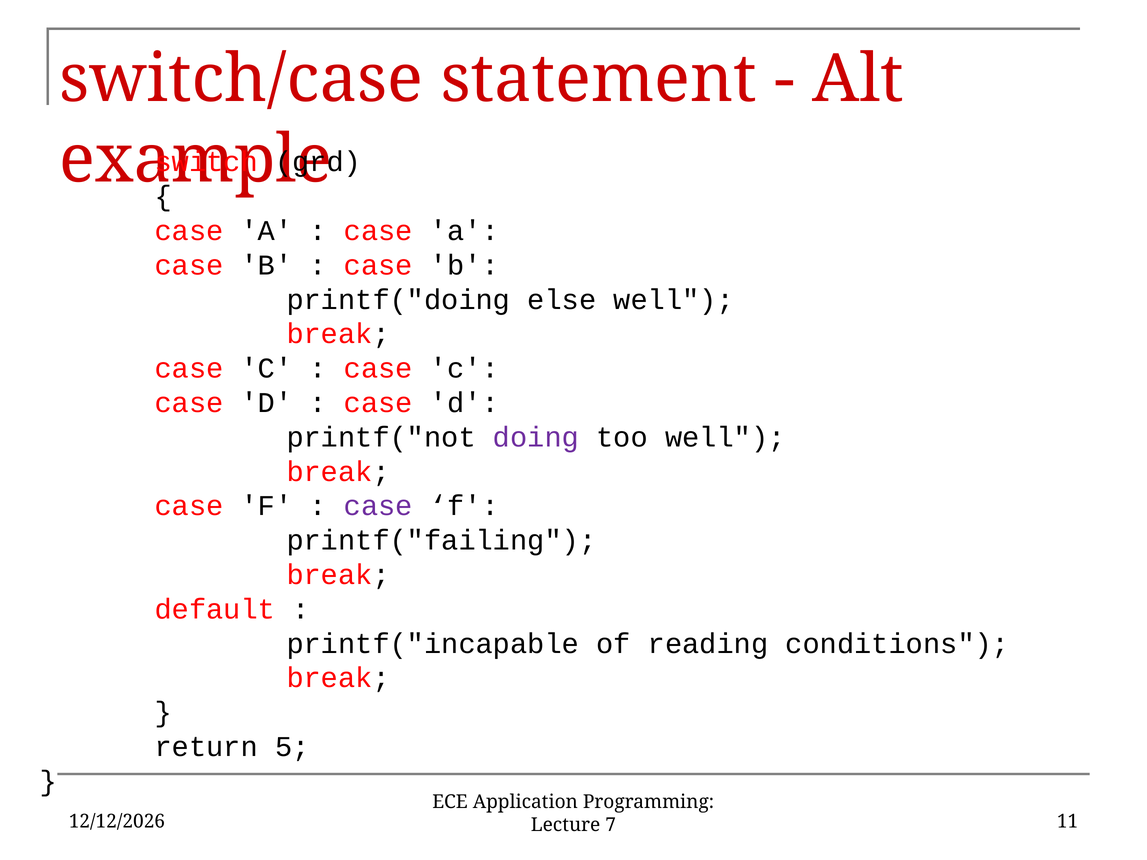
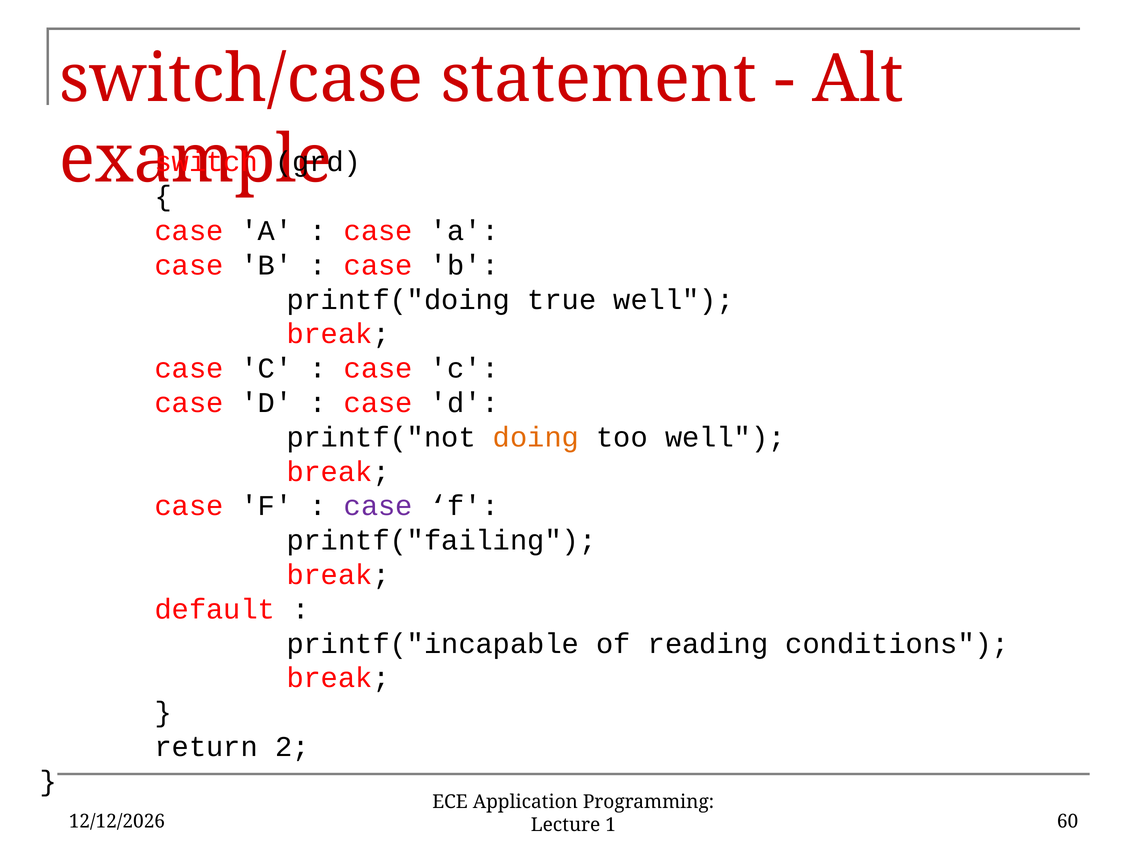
else: else -> true
doing colour: purple -> orange
5: 5 -> 2
11: 11 -> 60
7: 7 -> 1
